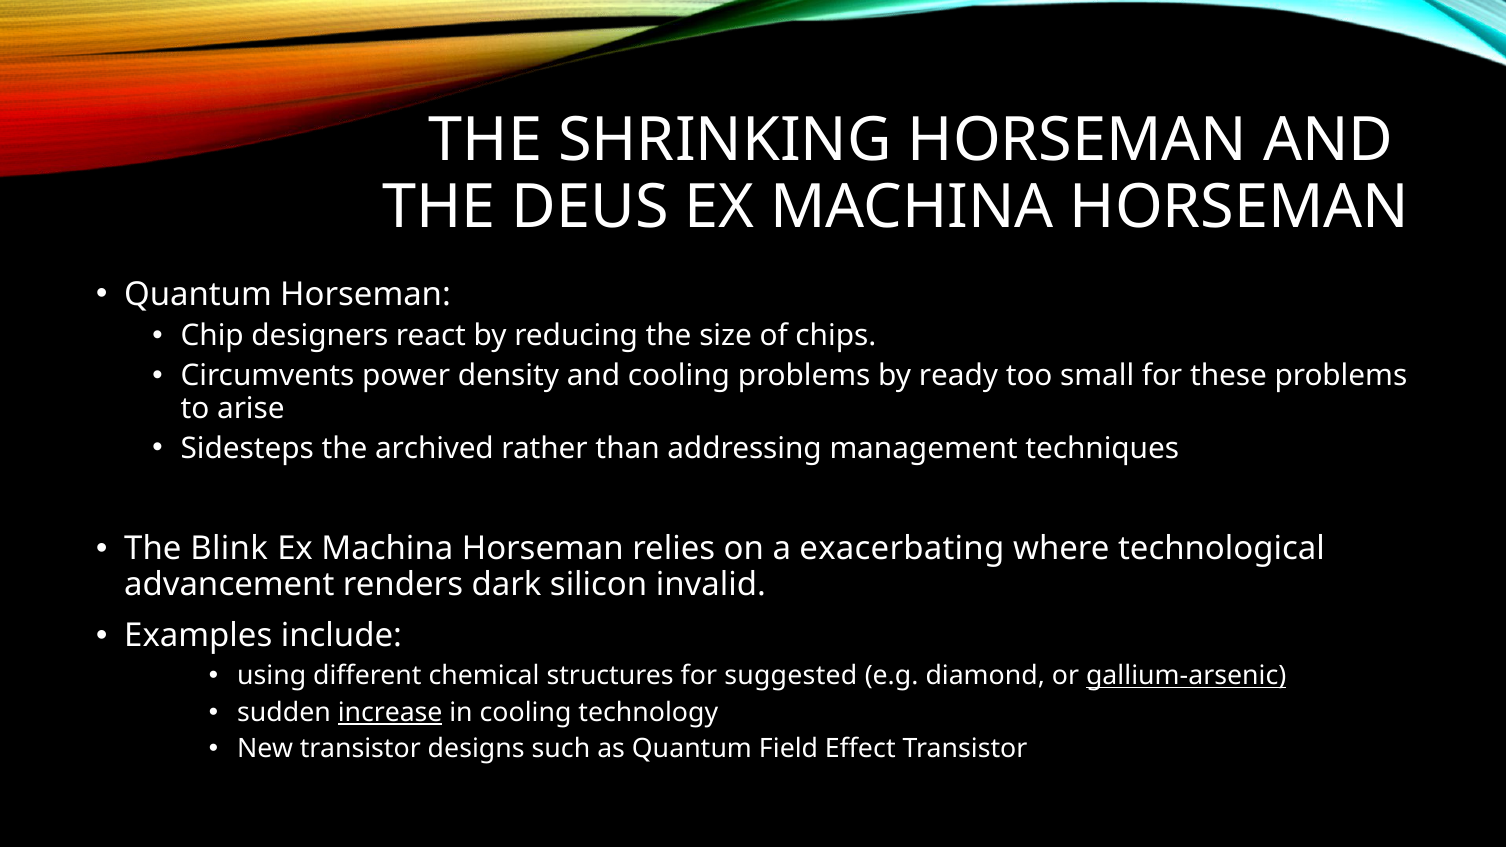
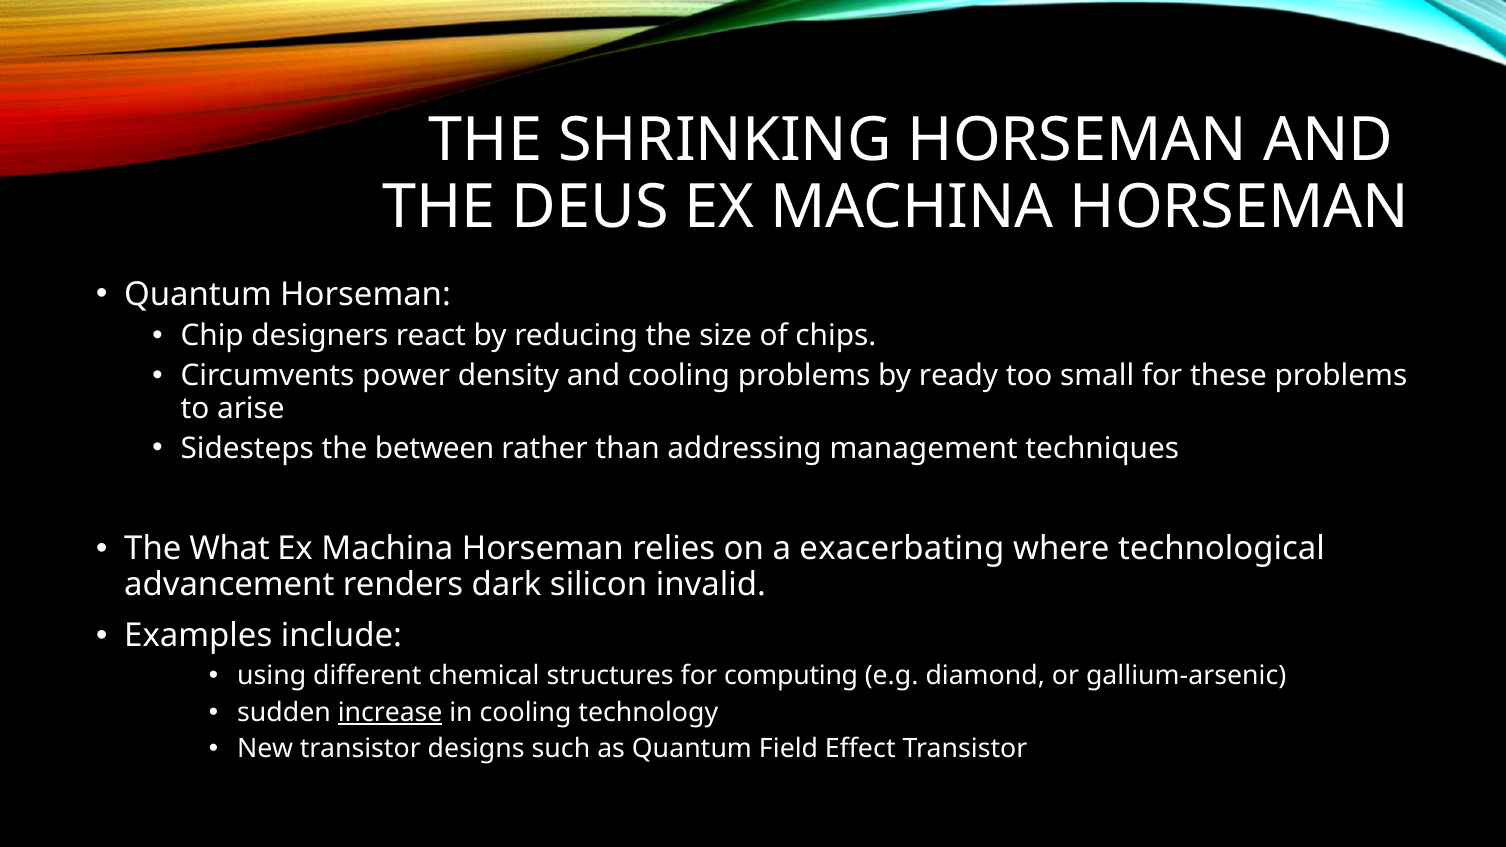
archived: archived -> between
Blink: Blink -> What
suggested: suggested -> computing
gallium-arsenic underline: present -> none
